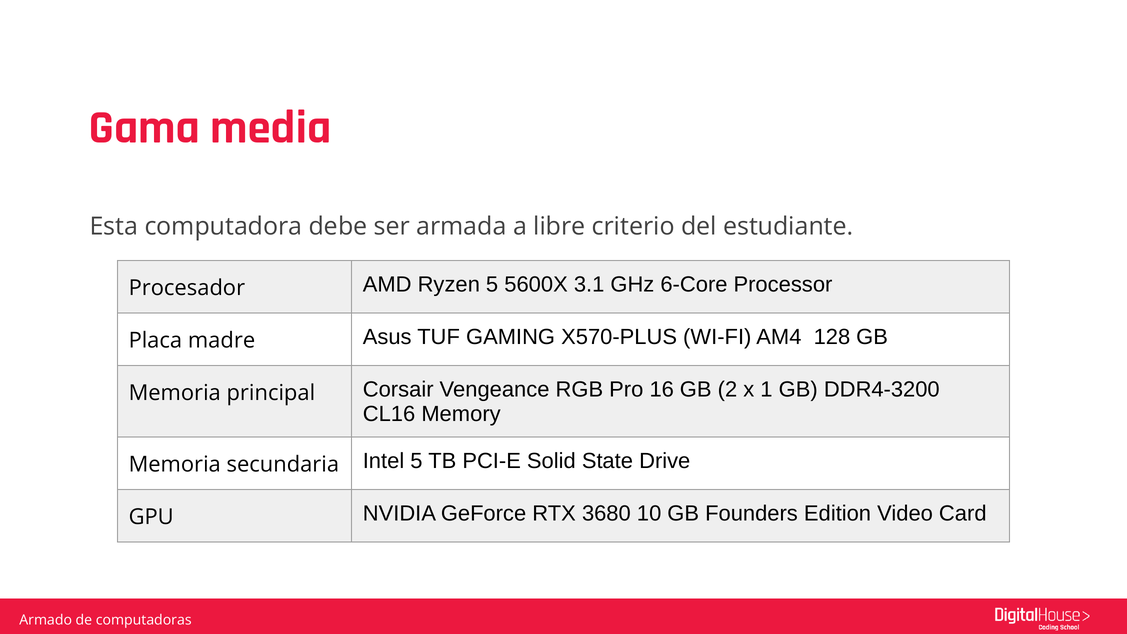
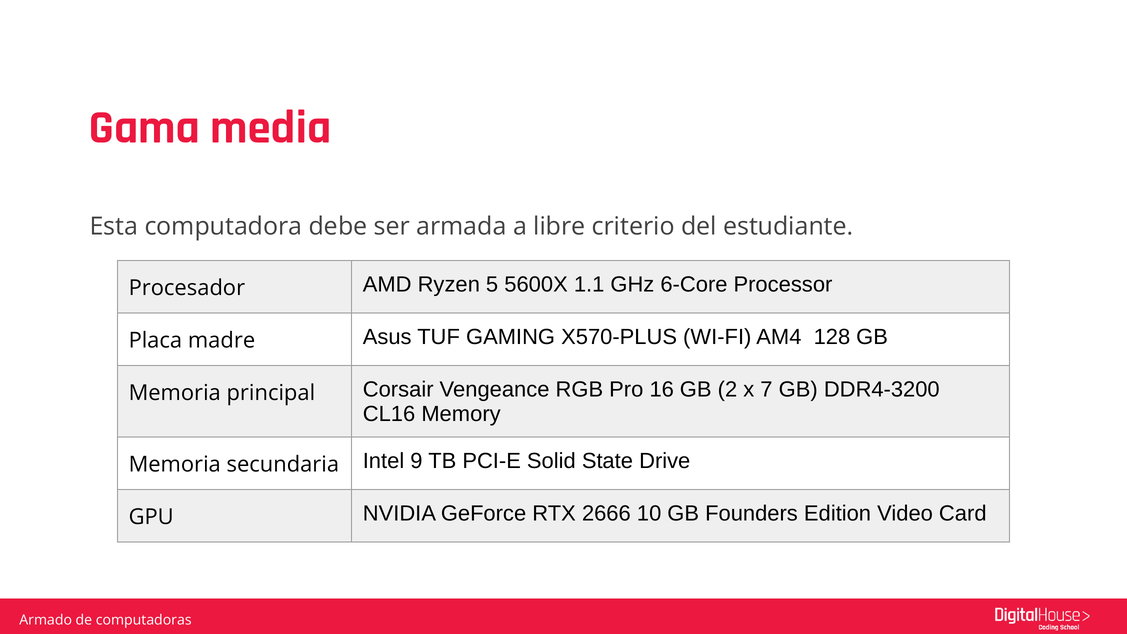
3.1: 3.1 -> 1.1
1: 1 -> 7
Intel 5: 5 -> 9
3680: 3680 -> 2666
